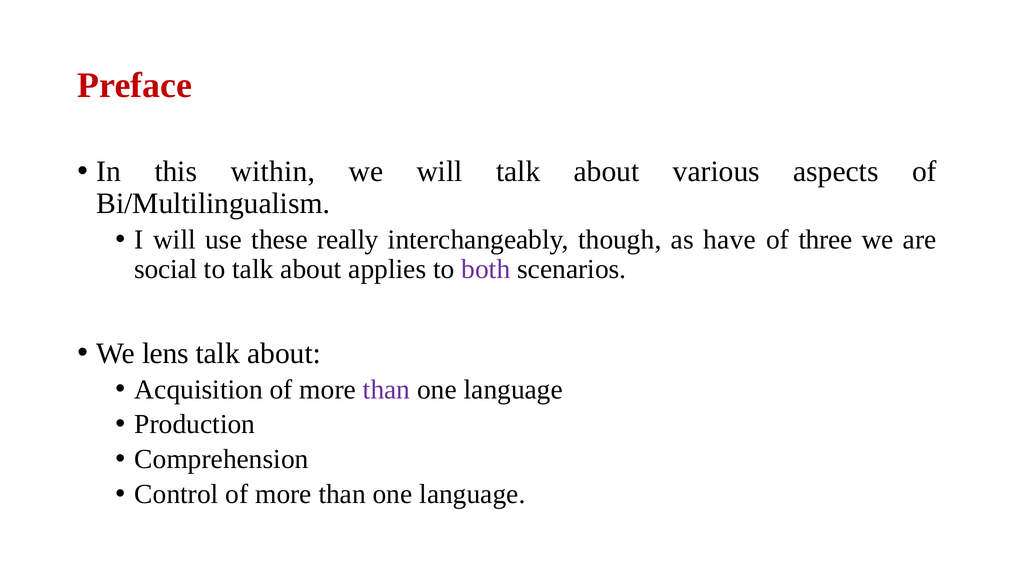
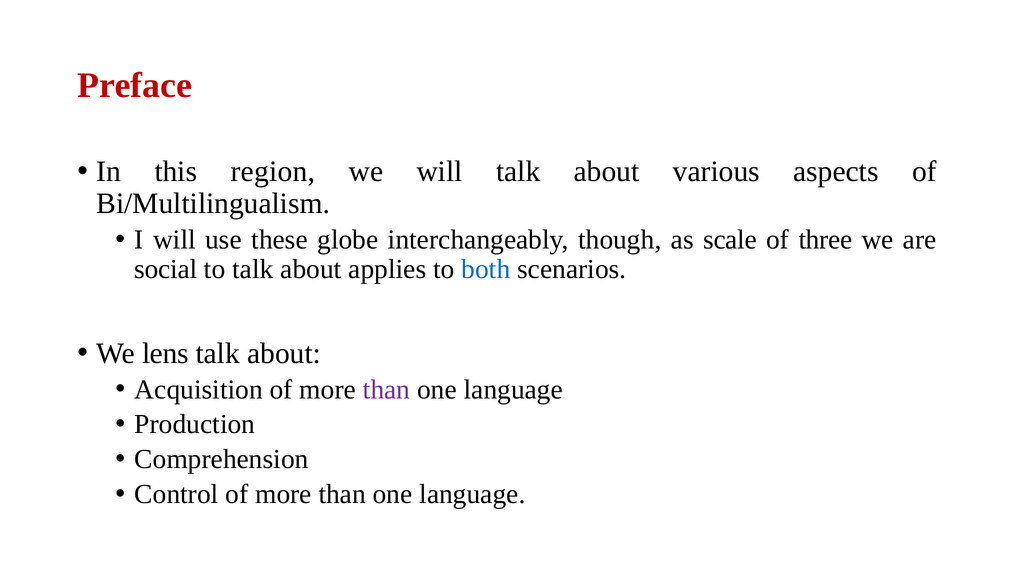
within: within -> region
really: really -> globe
have: have -> scale
both colour: purple -> blue
